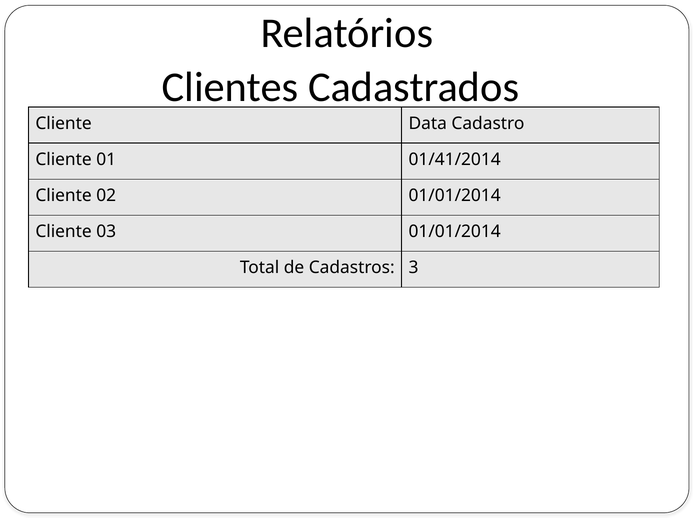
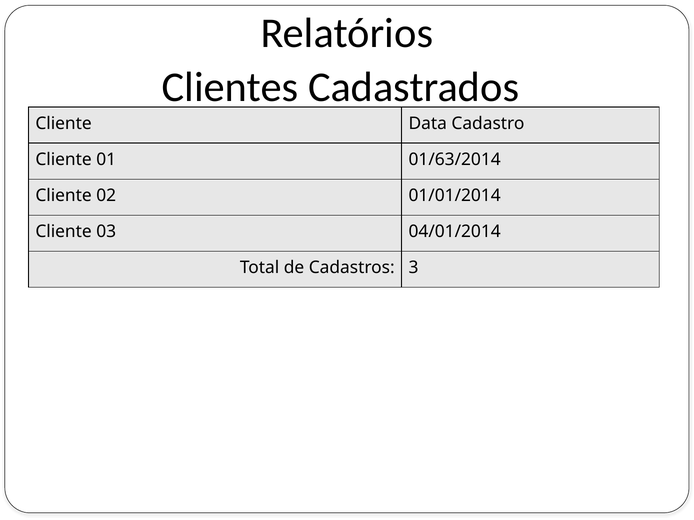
01/41/2014: 01/41/2014 -> 01/63/2014
03 01/01/2014: 01/01/2014 -> 04/01/2014
